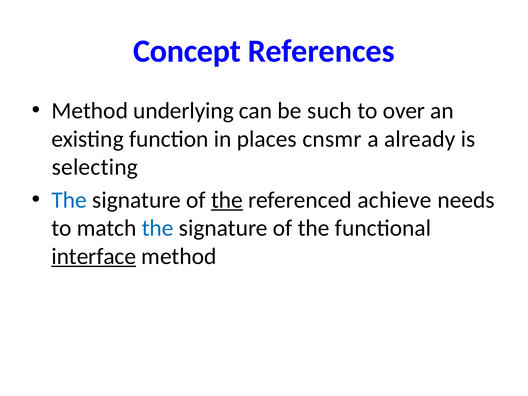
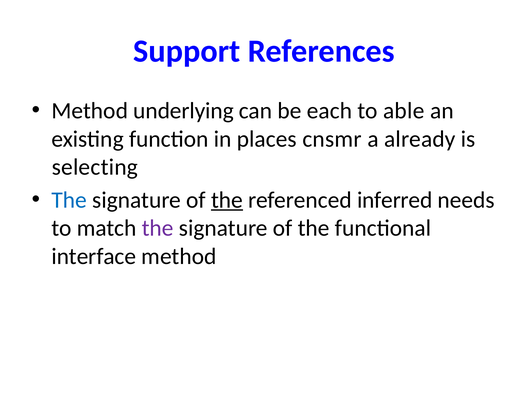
Concept: Concept -> Support
such: such -> each
over: over -> able
achieve: achieve -> inferred
the at (158, 228) colour: blue -> purple
interface underline: present -> none
